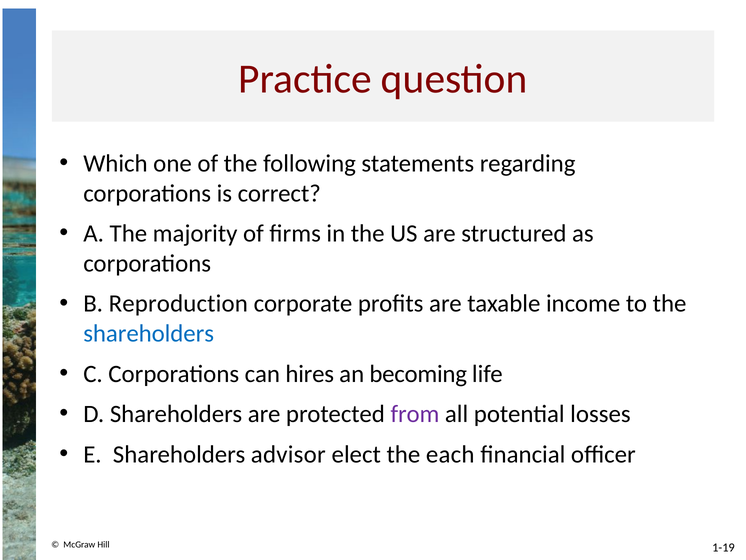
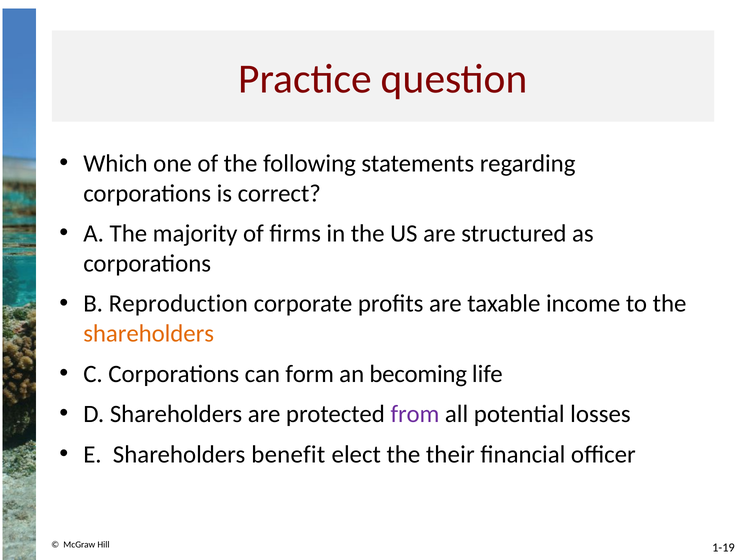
shareholders at (149, 333) colour: blue -> orange
hires: hires -> form
advisor: advisor -> benefit
each: each -> their
